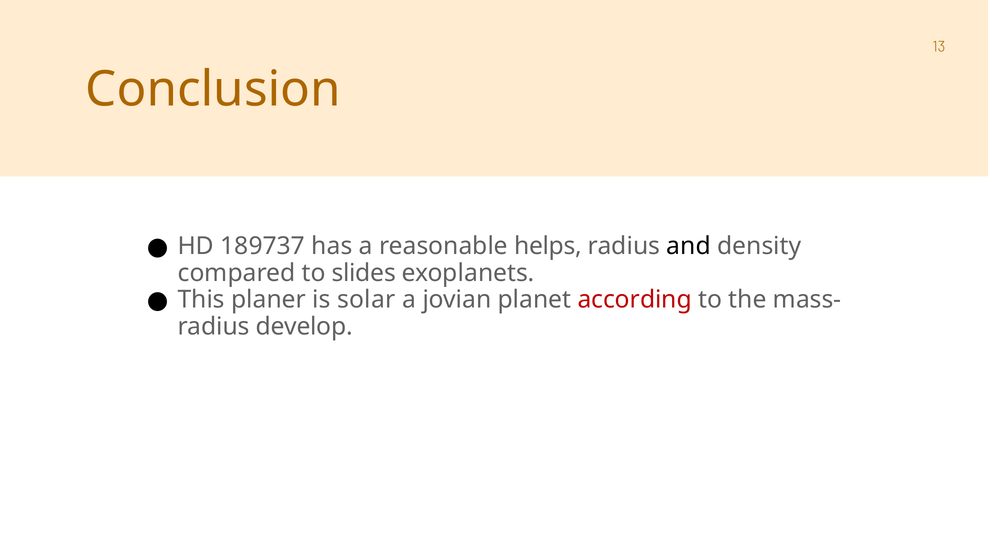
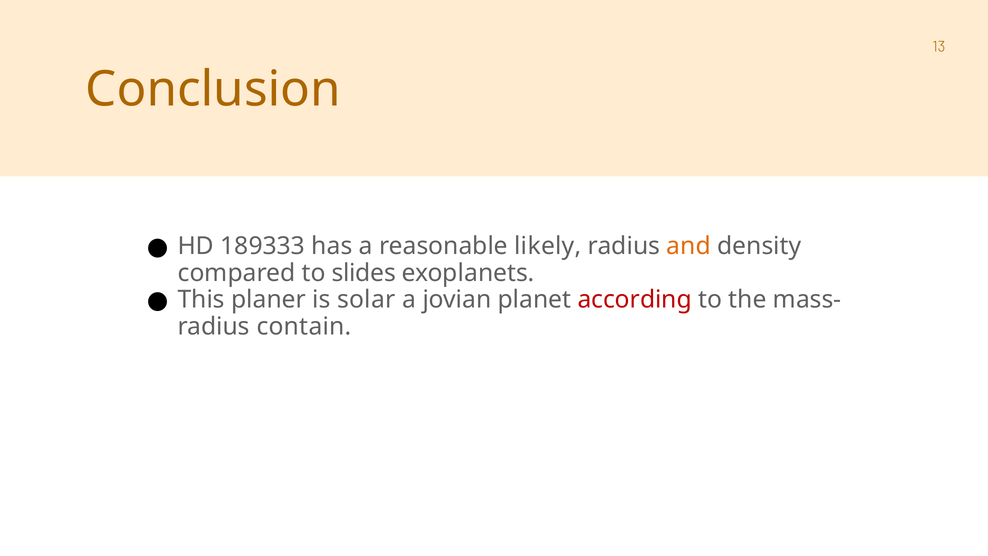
189737: 189737 -> 189333
helps: helps -> likely
and colour: black -> orange
develop: develop -> contain
